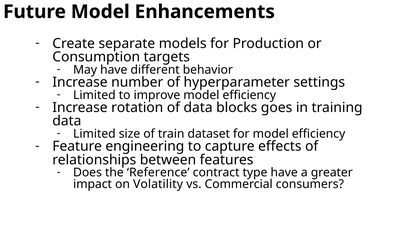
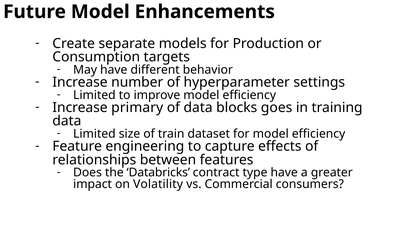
rotation: rotation -> primary
Reference: Reference -> Databricks
